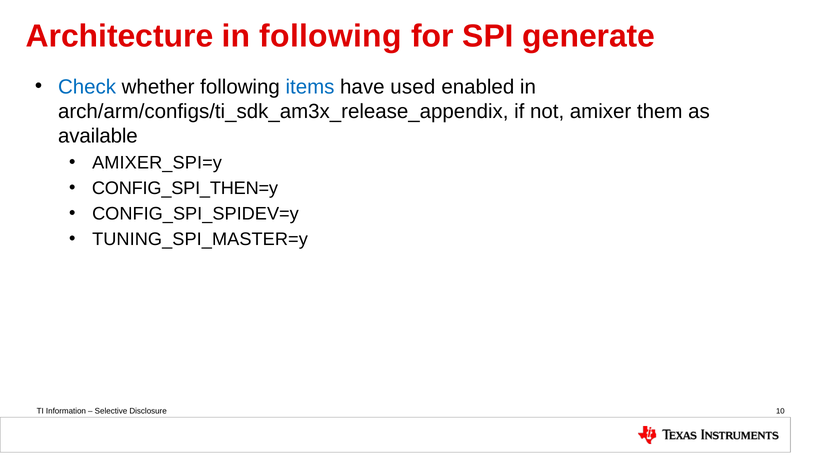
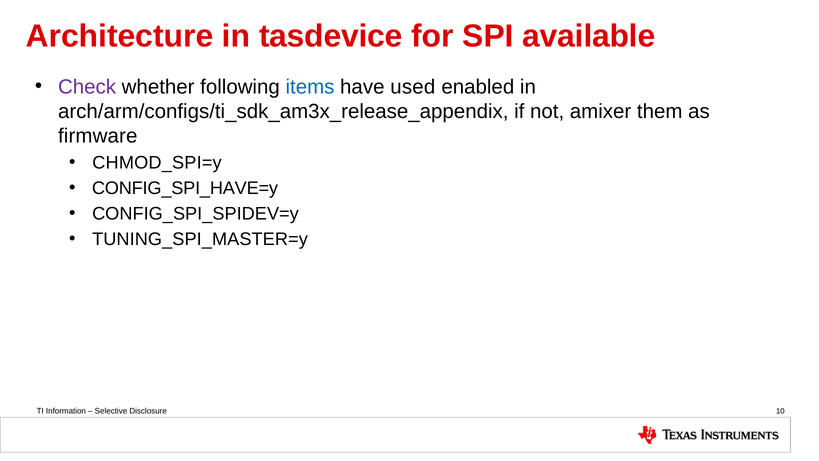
in following: following -> tasdevice
generate: generate -> available
Check colour: blue -> purple
available: available -> firmware
AMIXER_SPI=y: AMIXER_SPI=y -> CHMOD_SPI=y
CONFIG_SPI_THEN=y: CONFIG_SPI_THEN=y -> CONFIG_SPI_HAVE=y
